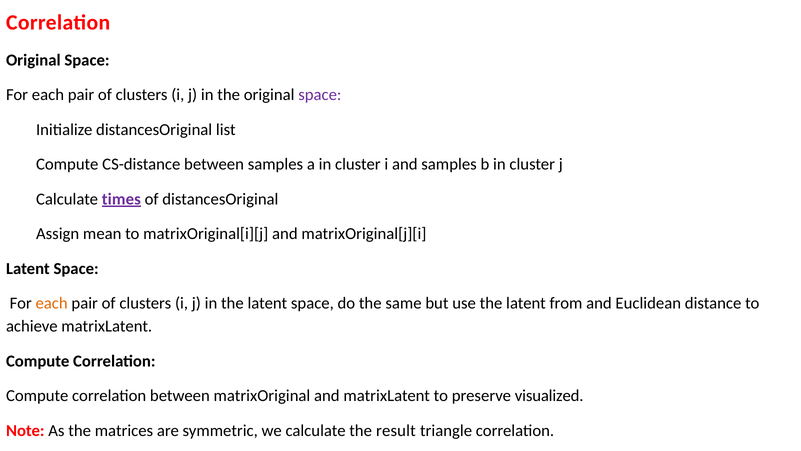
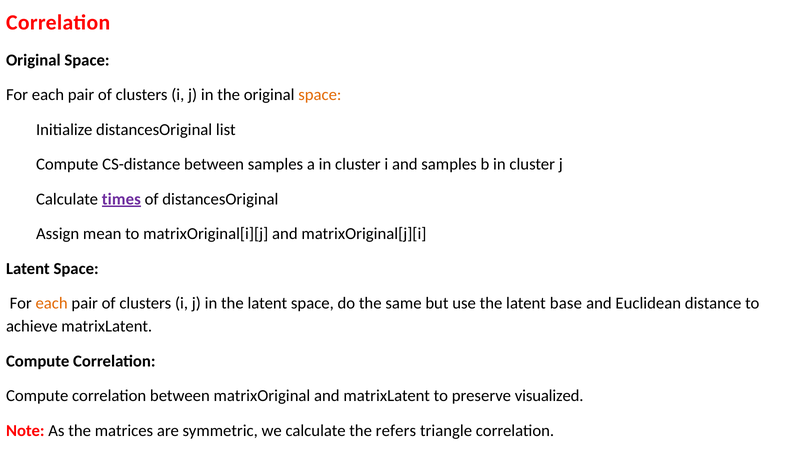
space at (320, 95) colour: purple -> orange
from: from -> base
result: result -> refers
